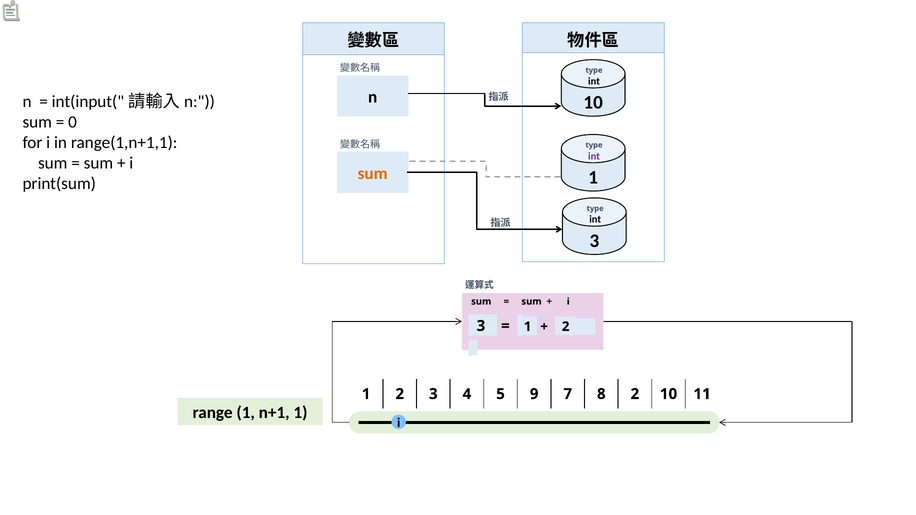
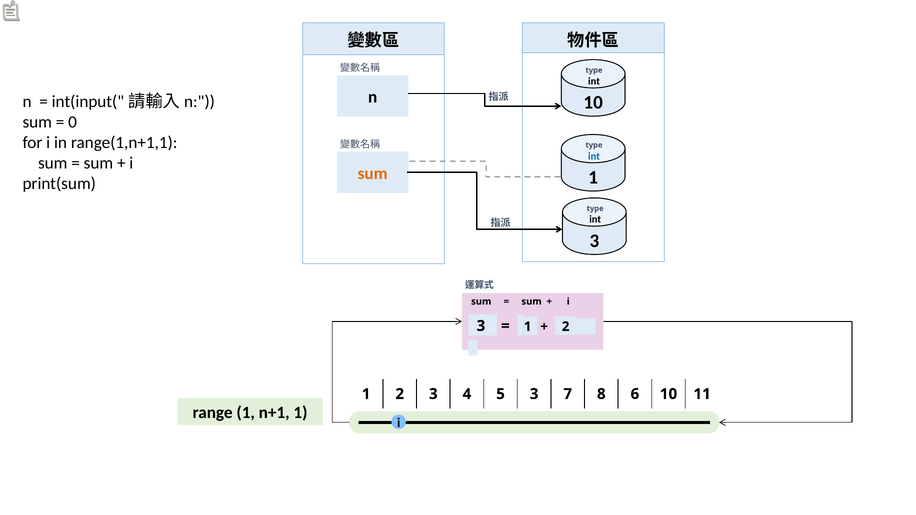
int at (594, 156) colour: purple -> blue
5 9: 9 -> 3
8 2: 2 -> 6
